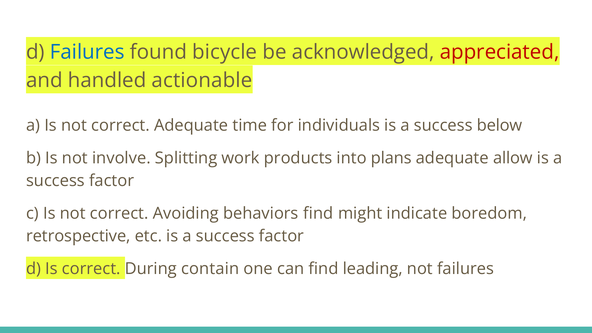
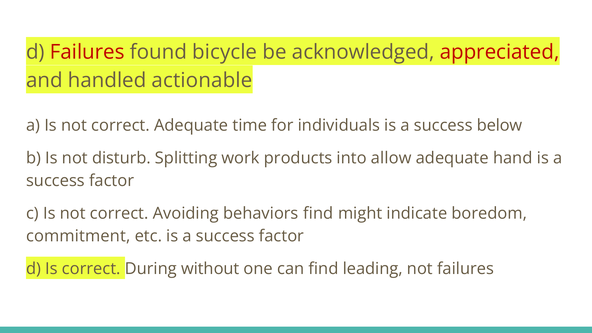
Failures at (87, 52) colour: blue -> red
involve: involve -> disturb
plans: plans -> allow
allow: allow -> hand
retrospective: retrospective -> commitment
contain: contain -> without
